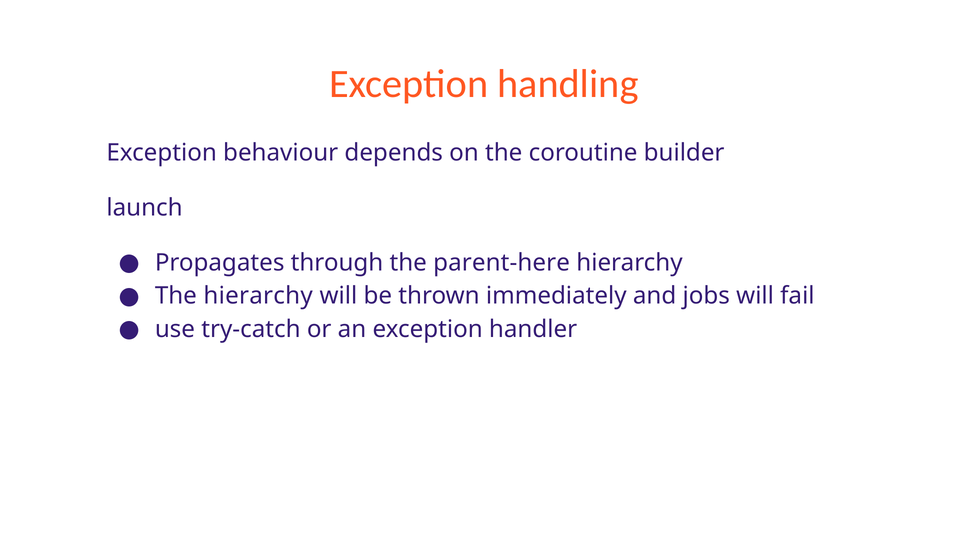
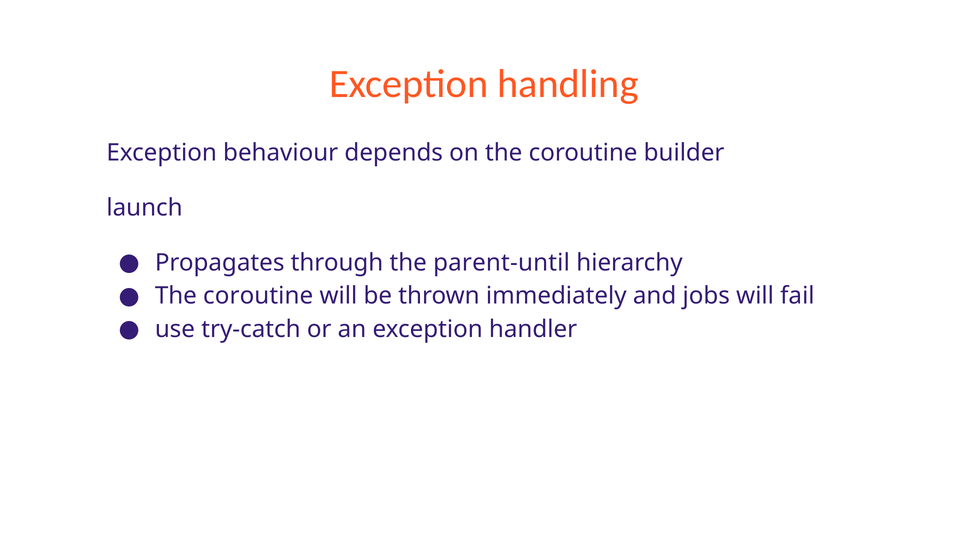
parent-here: parent-here -> parent-until
hierarchy at (258, 296): hierarchy -> coroutine
